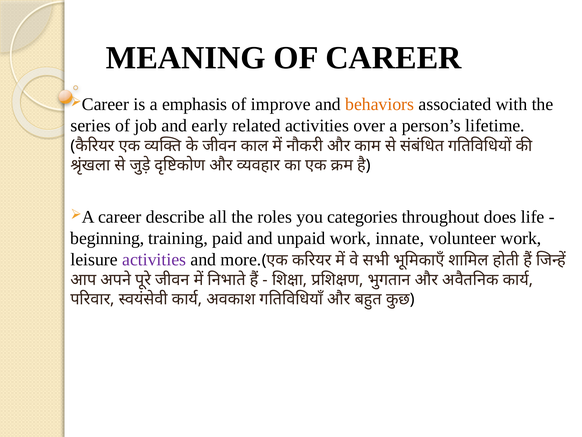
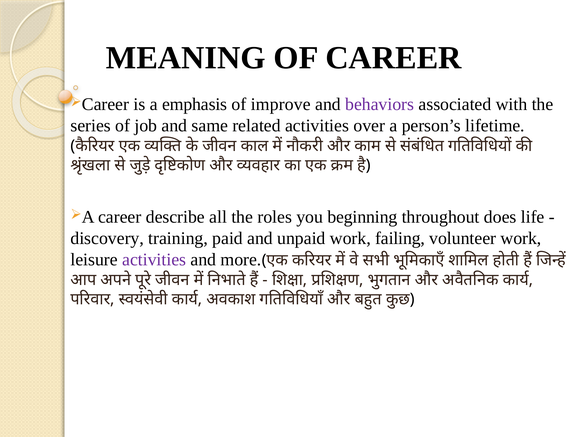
behaviors colour: orange -> purple
early: early -> same
categories: categories -> beginning
beginning: beginning -> discovery
innate: innate -> failing
